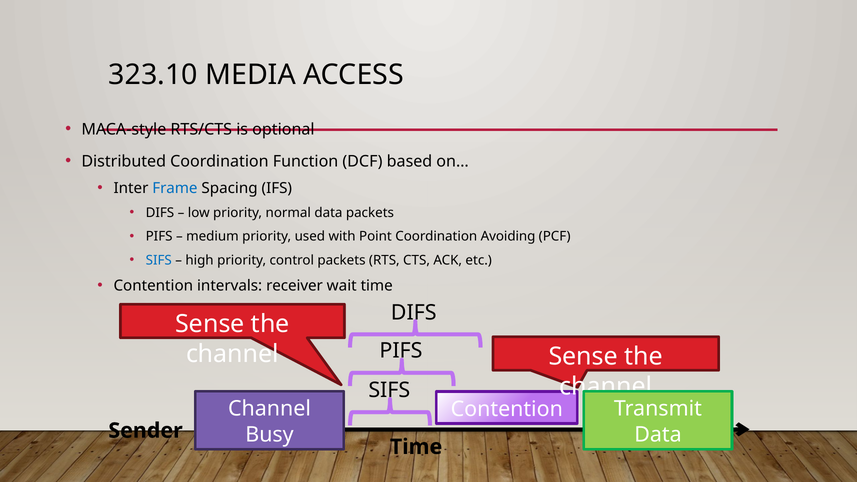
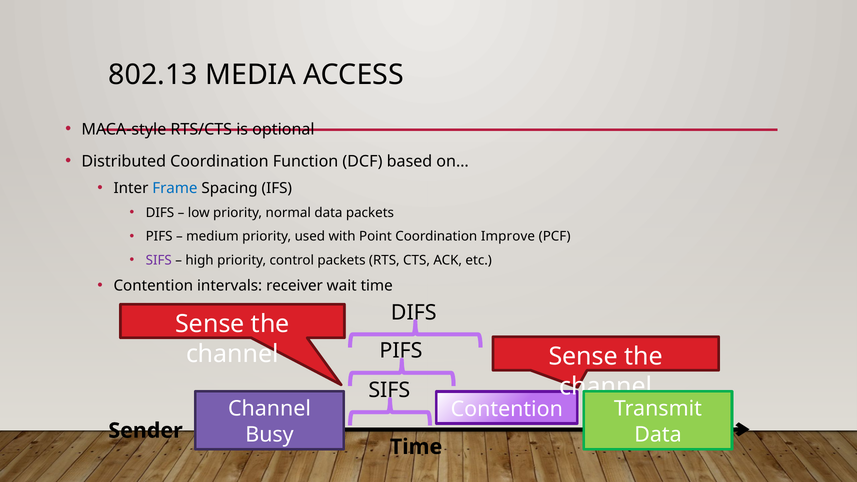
323.10: 323.10 -> 802.13
Avoiding: Avoiding -> Improve
SIFS at (159, 260) colour: blue -> purple
